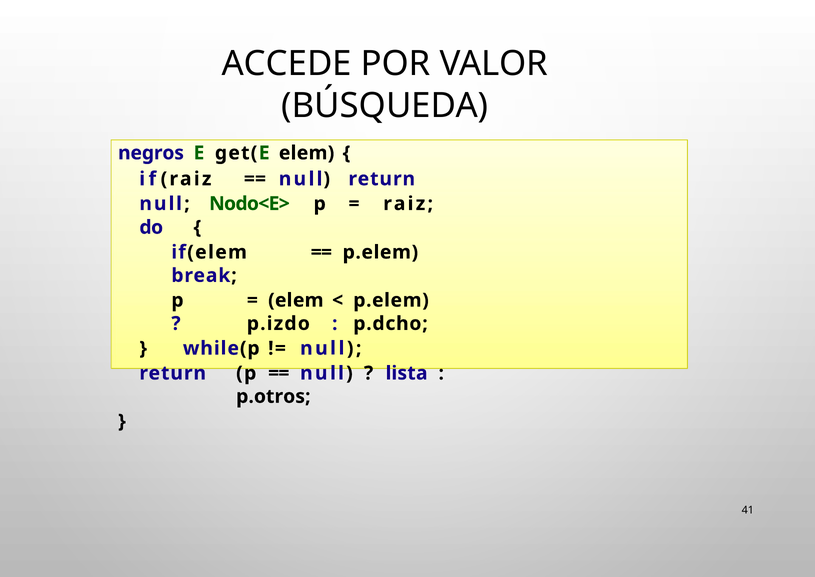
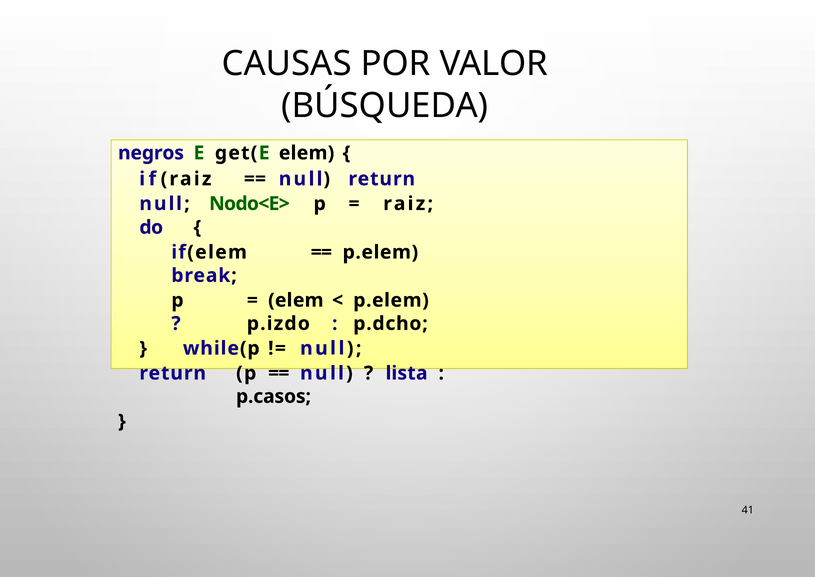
ACCEDE: ACCEDE -> CAUSAS
p.otros: p.otros -> p.casos
